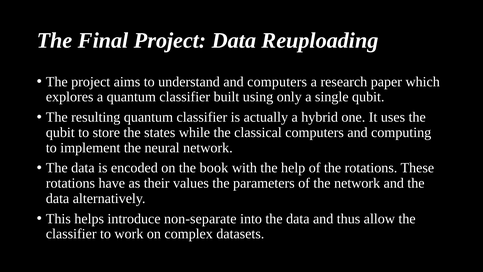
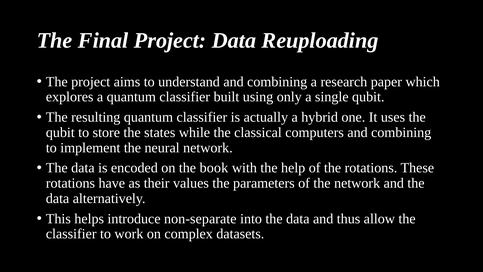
understand and computers: computers -> combining
computers and computing: computing -> combining
